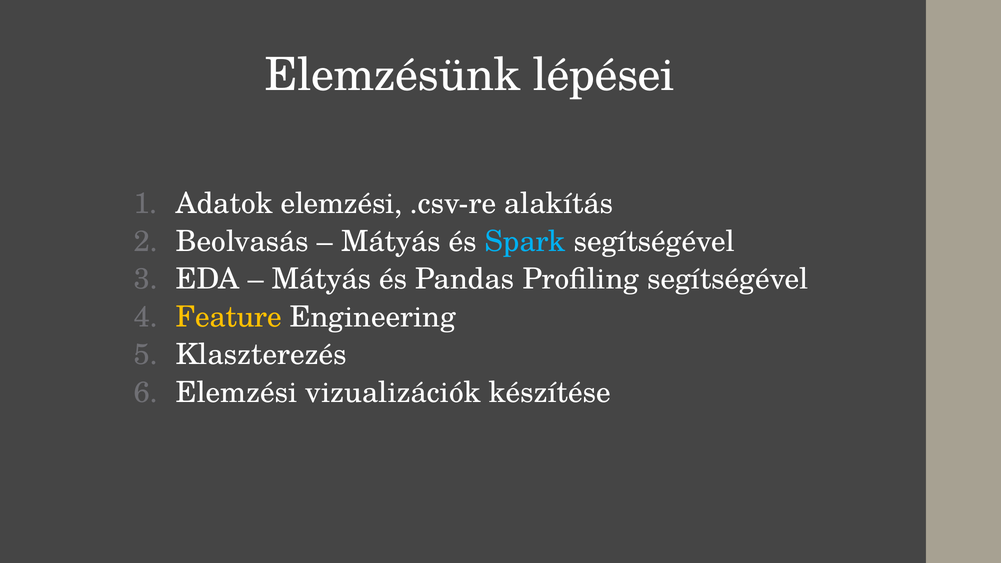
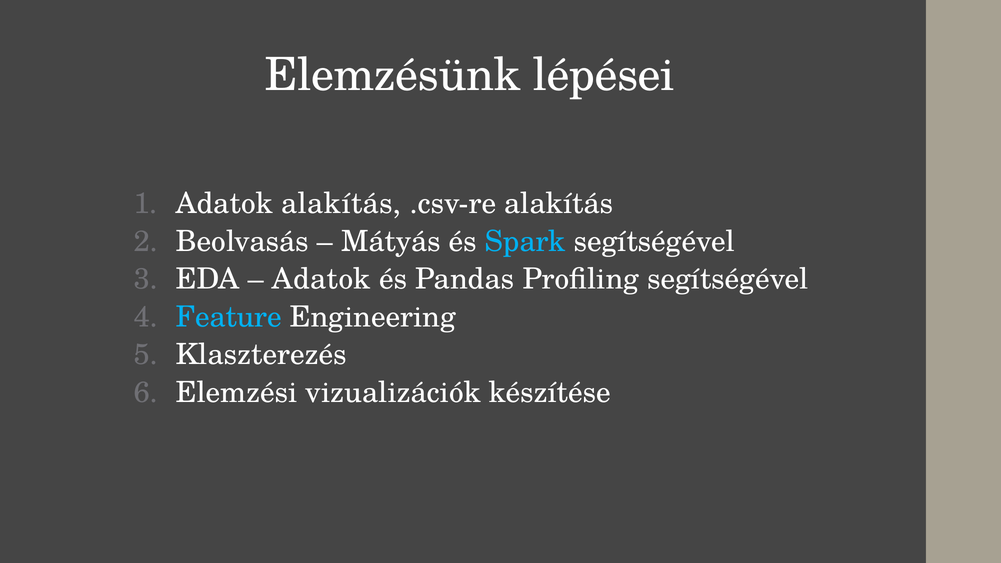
Adatok elemzési: elemzési -> alakítás
Mátyás at (322, 279): Mátyás -> Adatok
Feature colour: yellow -> light blue
